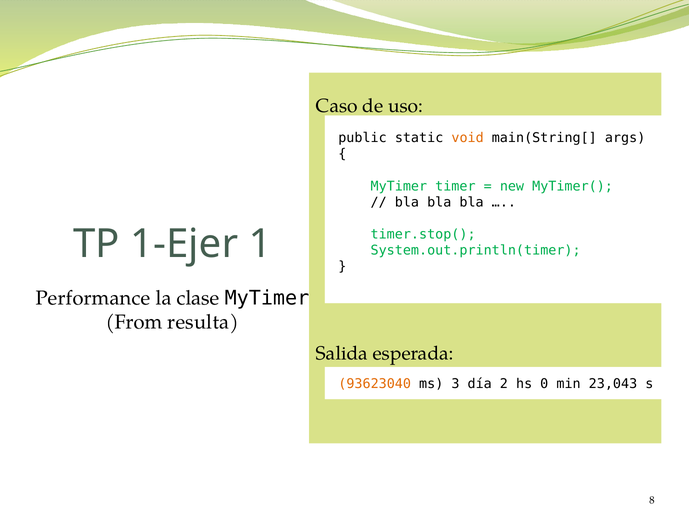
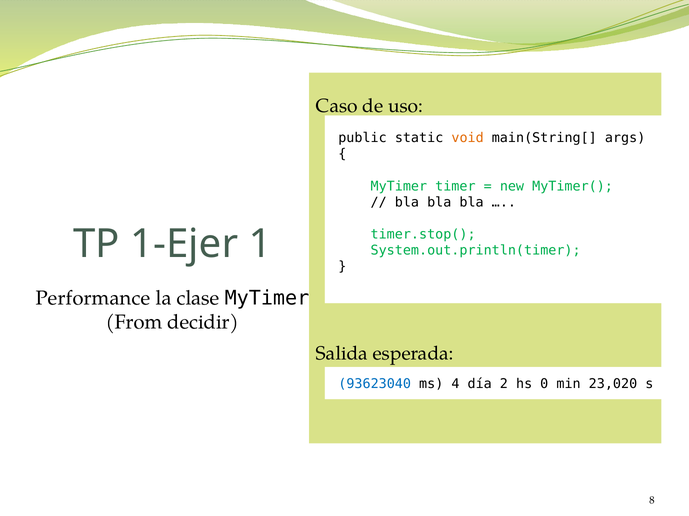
resulta: resulta -> decidir
93623040 colour: orange -> blue
3: 3 -> 4
23,043: 23,043 -> 23,020
